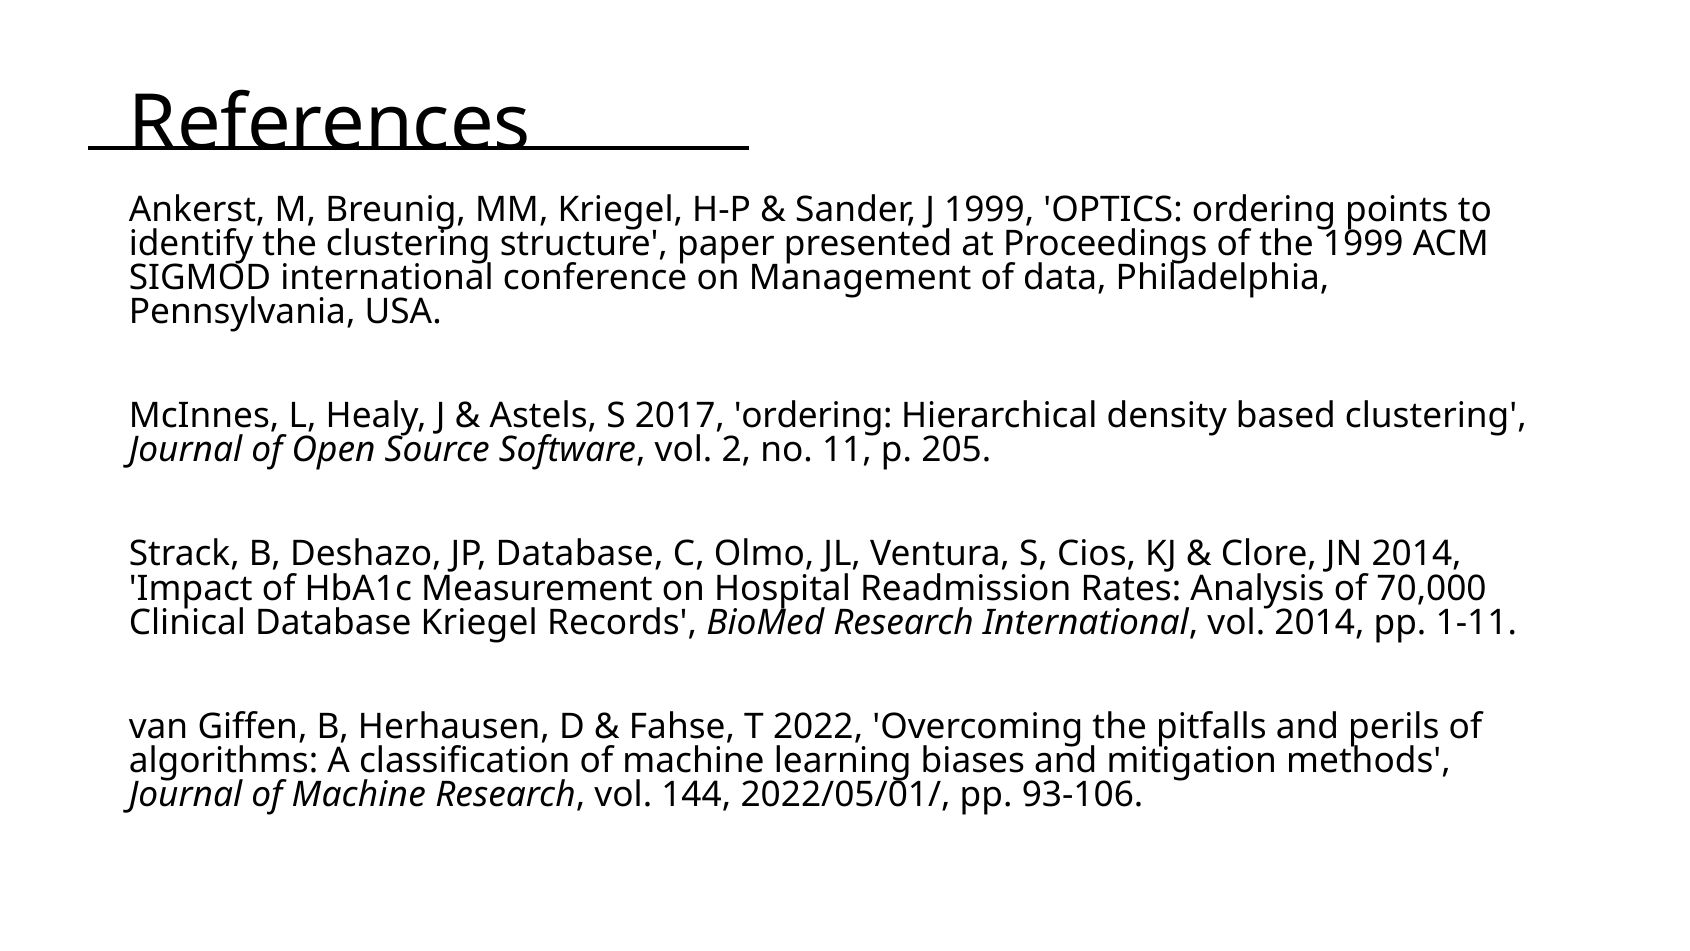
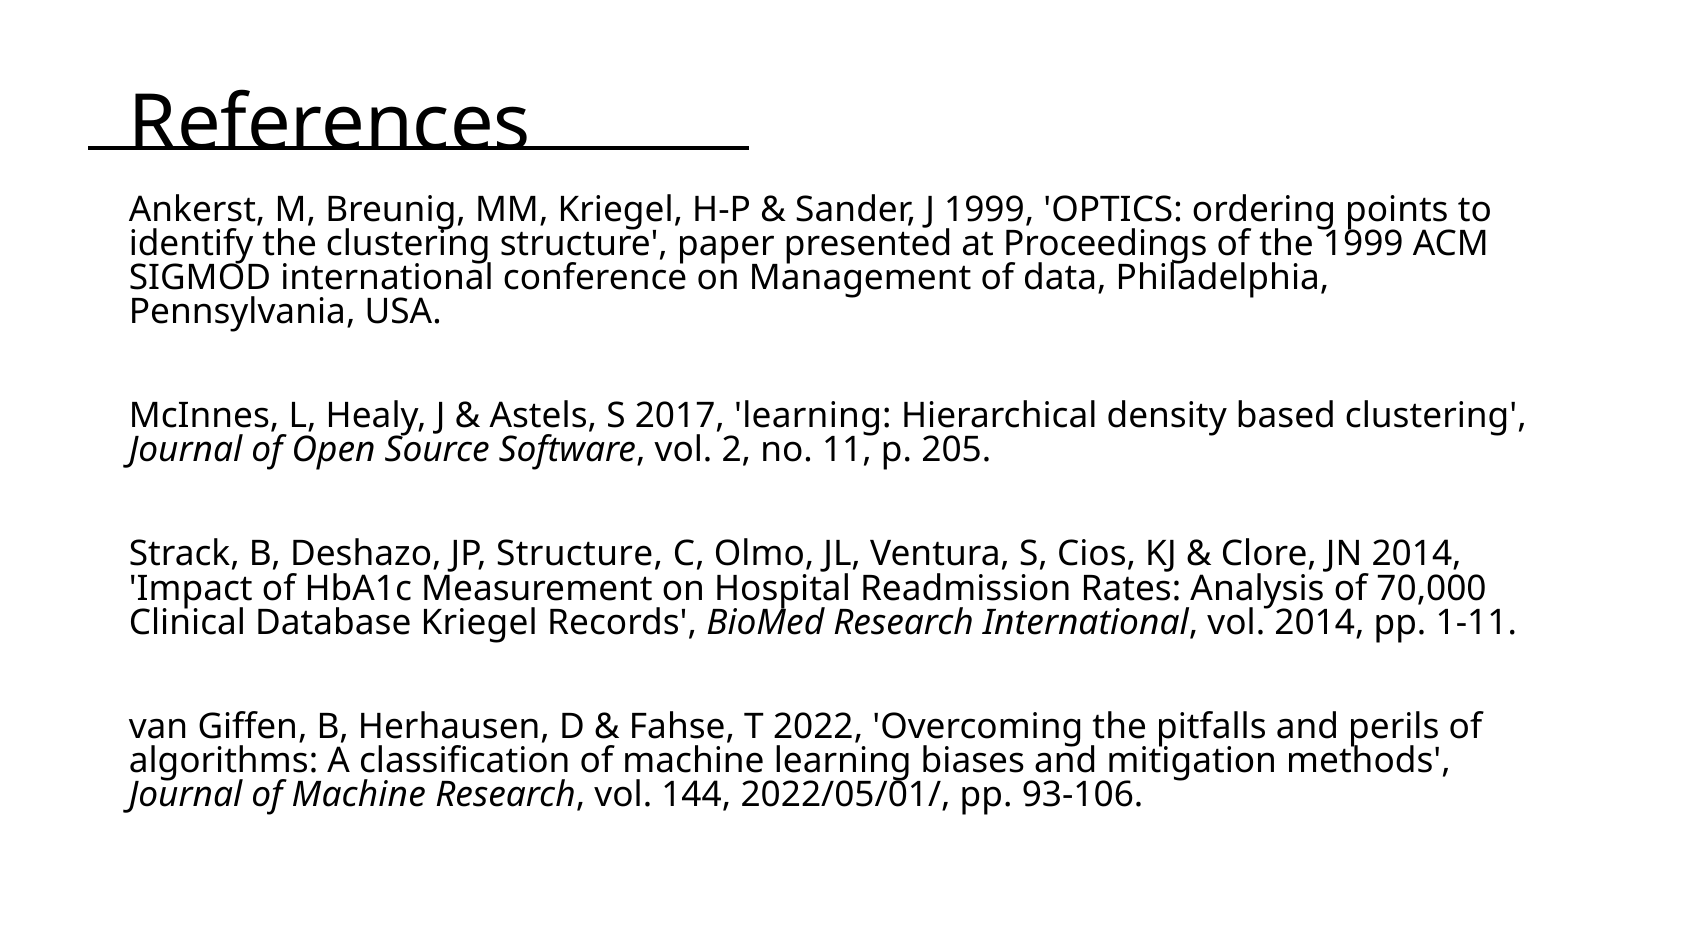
2017 ordering: ordering -> learning
JP Database: Database -> Structure
